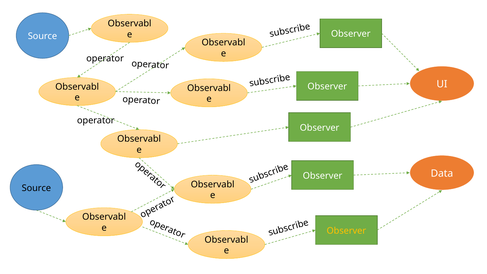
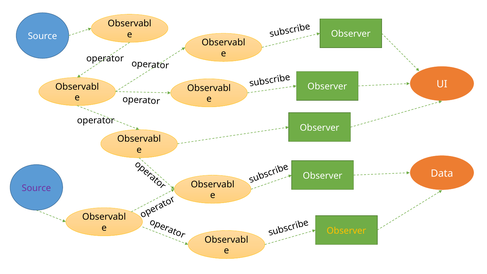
Source at (36, 188) colour: black -> purple
